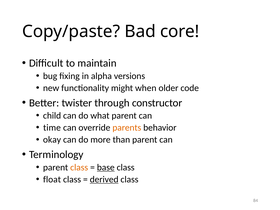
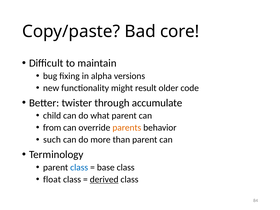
when: when -> result
constructor: constructor -> accumulate
time: time -> from
okay: okay -> such
class at (79, 167) colour: orange -> blue
base underline: present -> none
